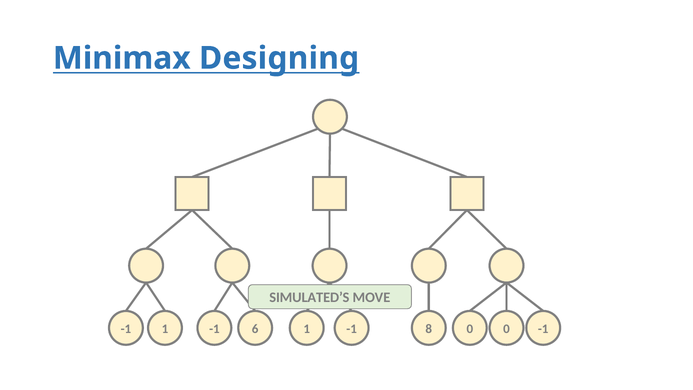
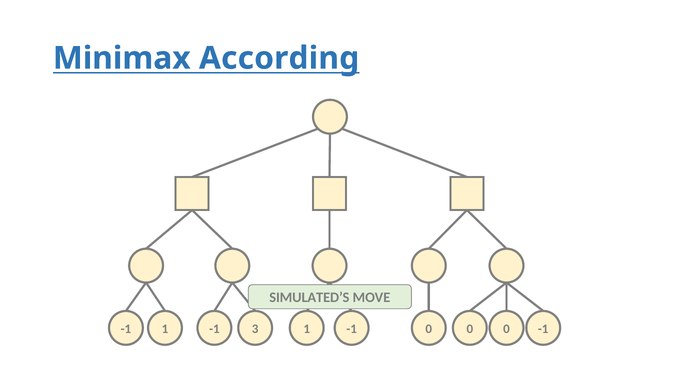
Designing: Designing -> According
6: 6 -> 3
1 -1 8: 8 -> 0
